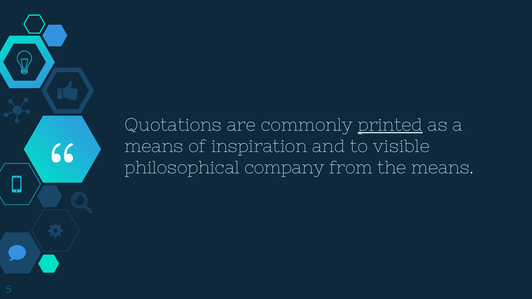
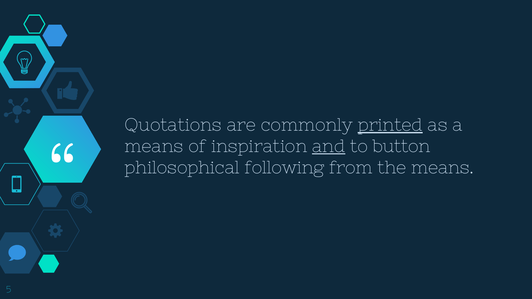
and underline: none -> present
visible: visible -> button
company: company -> following
